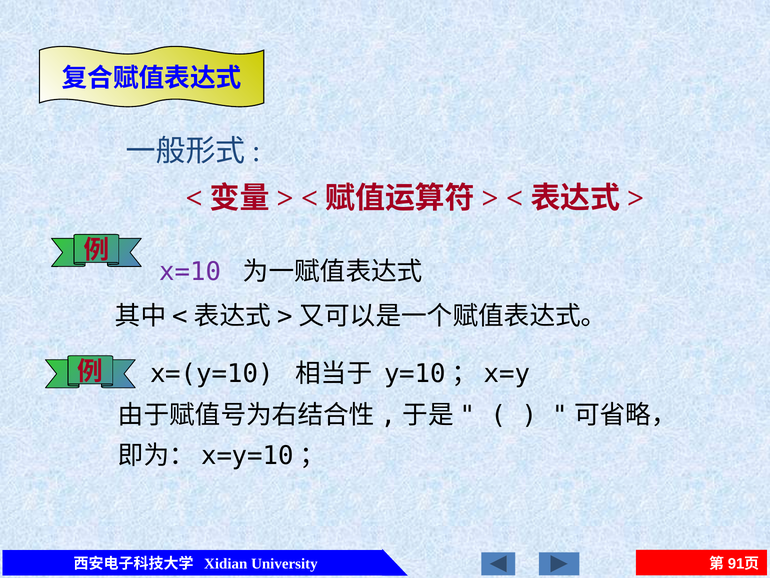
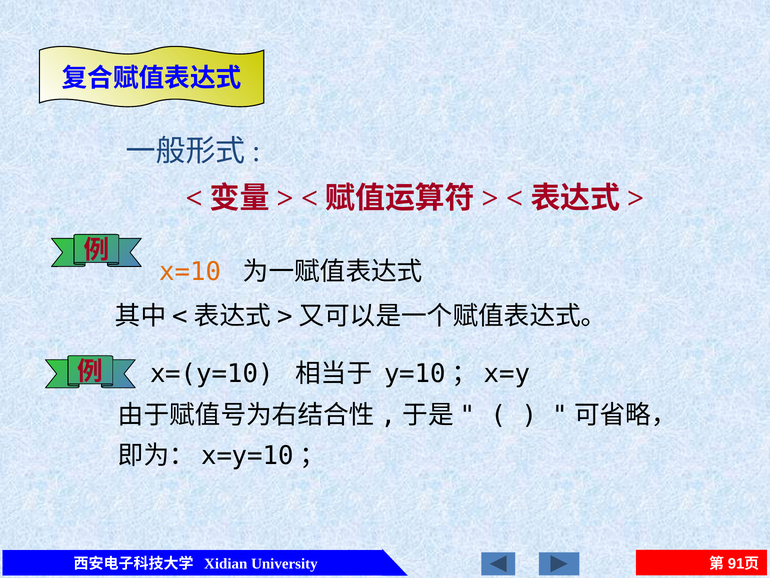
x=10 colour: purple -> orange
